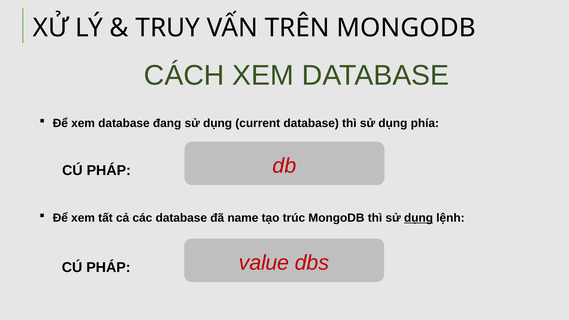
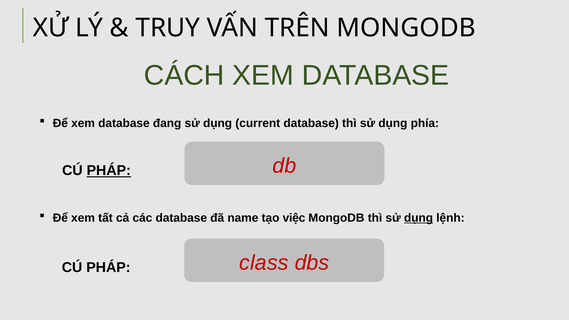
PHÁP at (109, 171) underline: none -> present
trúc: trúc -> việc
value: value -> class
